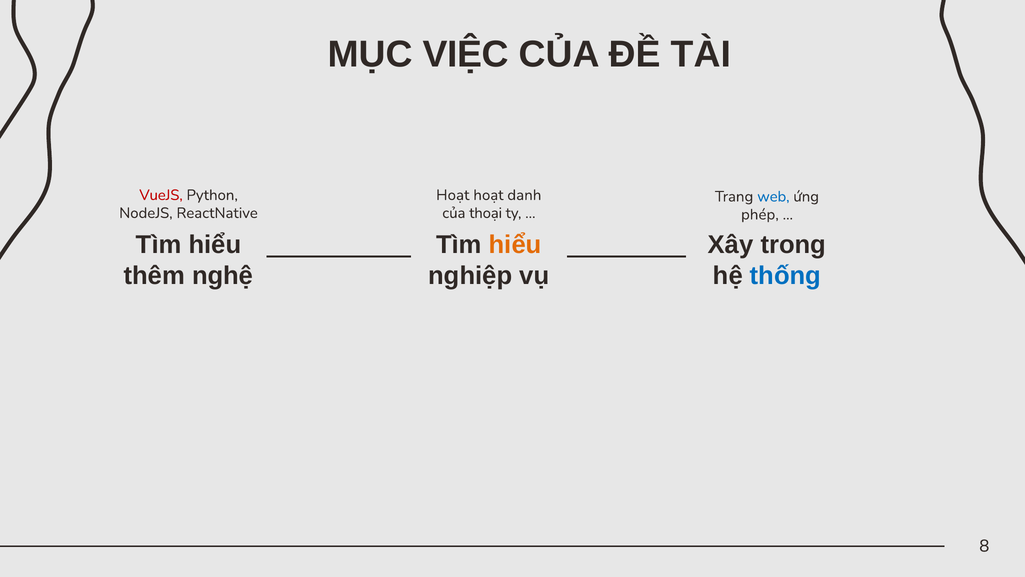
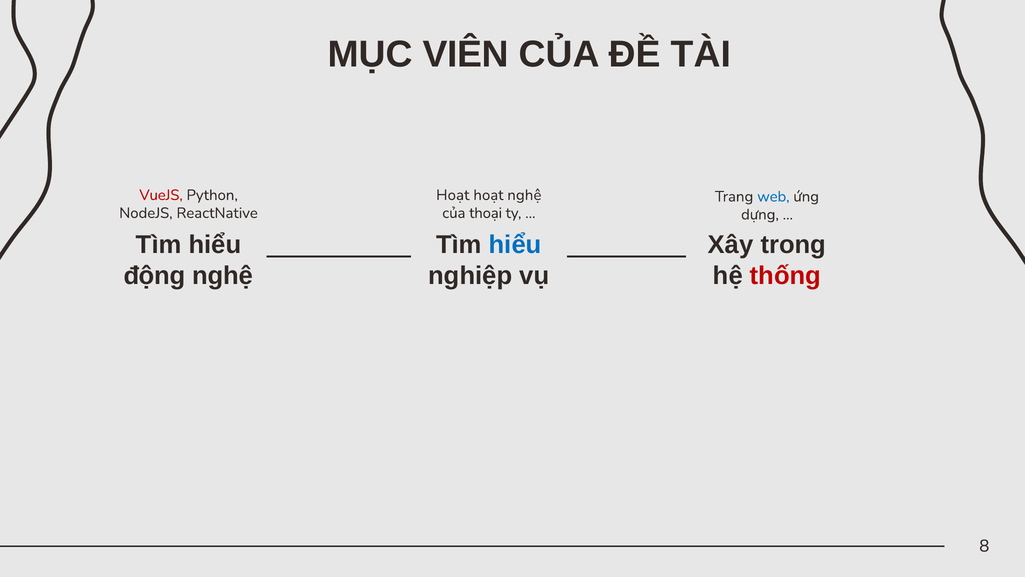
VIỆC: VIỆC -> VIÊN
hoạt danh: danh -> nghệ
phép: phép -> dựng
hiểu at (515, 245) colour: orange -> blue
thêm: thêm -> động
thống colour: blue -> red
